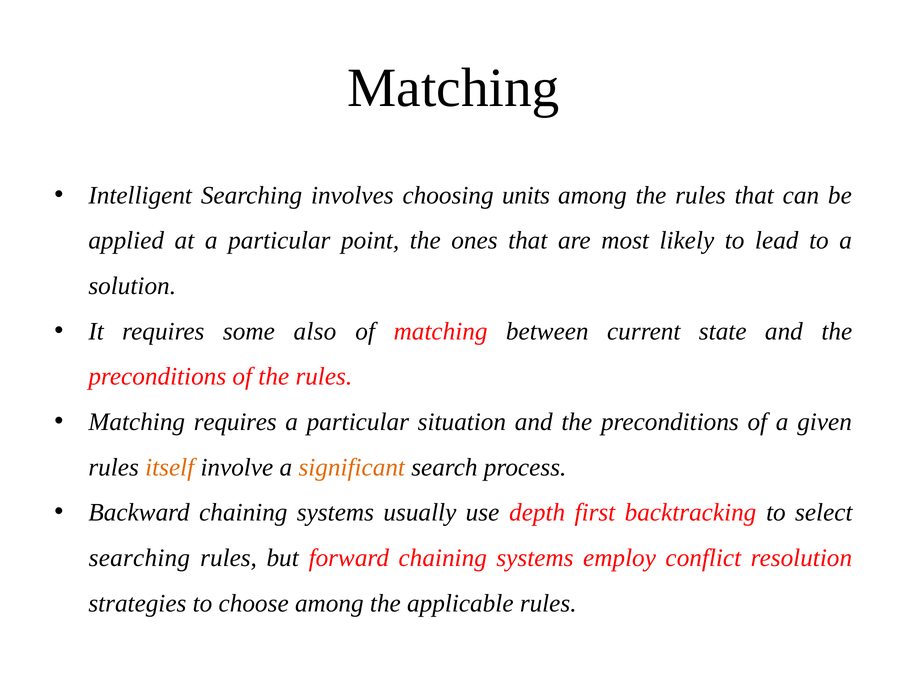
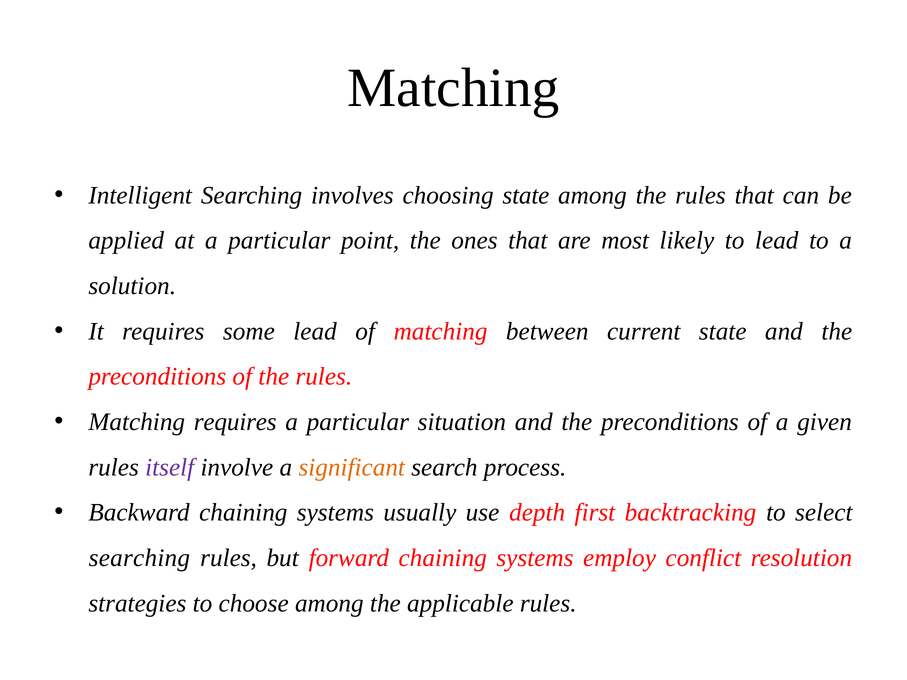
choosing units: units -> state
some also: also -> lead
itself colour: orange -> purple
